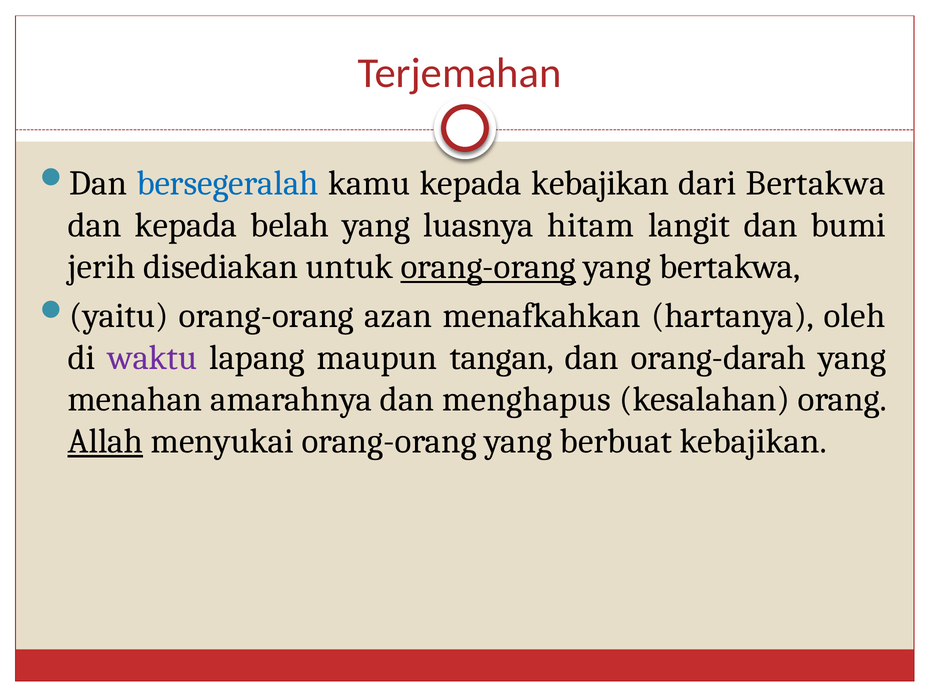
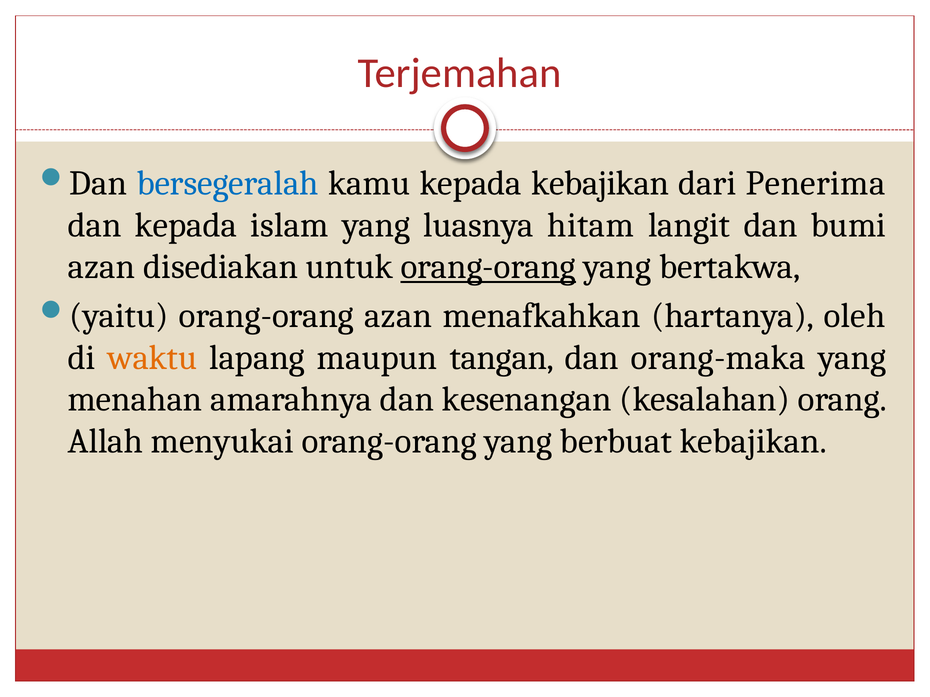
dari Bertakwa: Bertakwa -> Penerima
belah: belah -> islam
jerih at (102, 267): jerih -> azan
waktu colour: purple -> orange
orang-darah: orang-darah -> orang-maka
menghapus: menghapus -> kesenangan
Allah underline: present -> none
